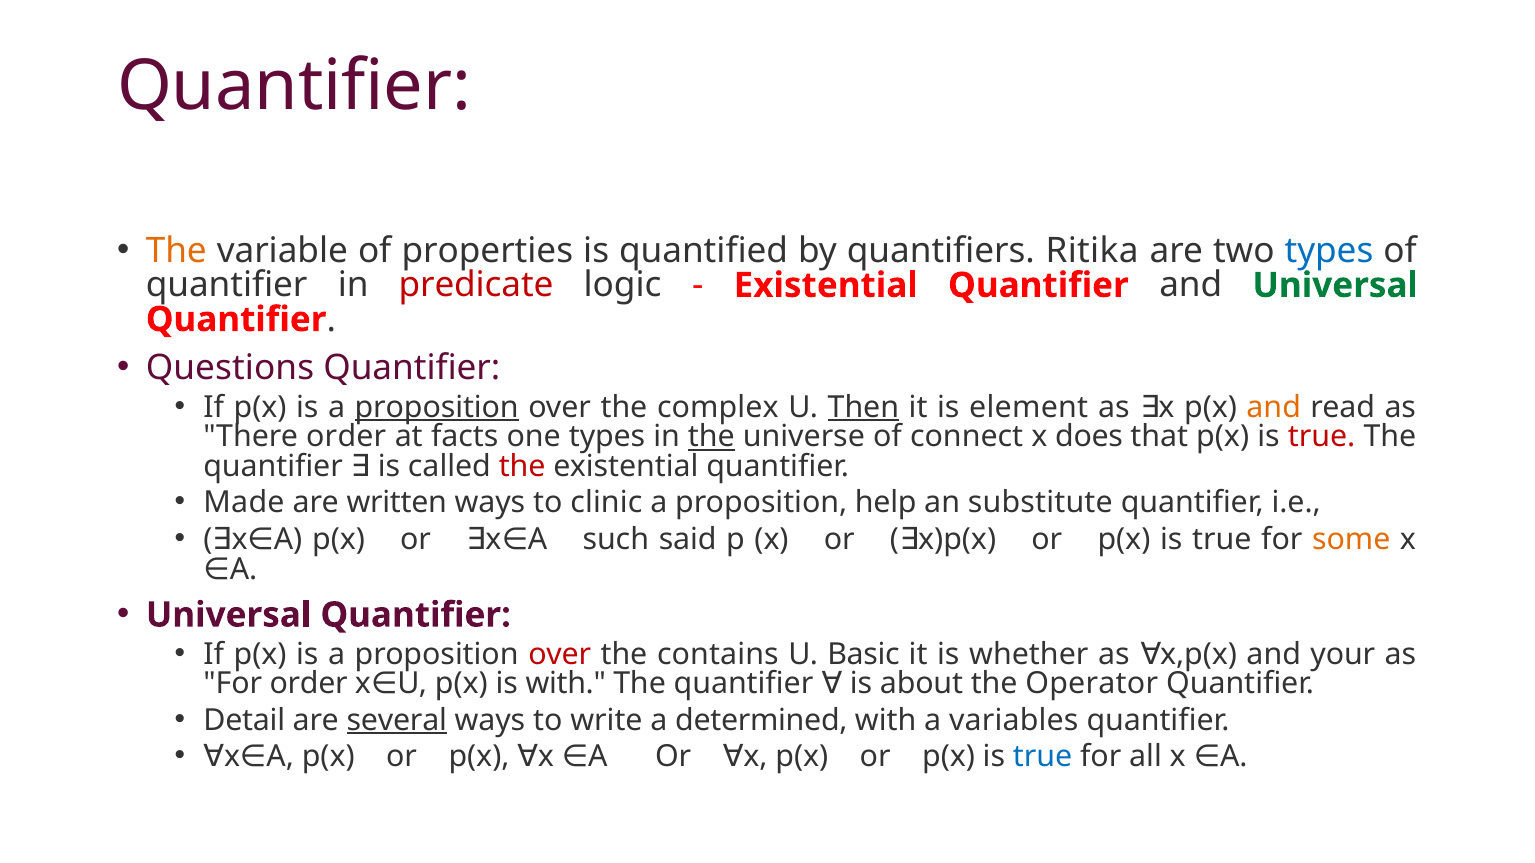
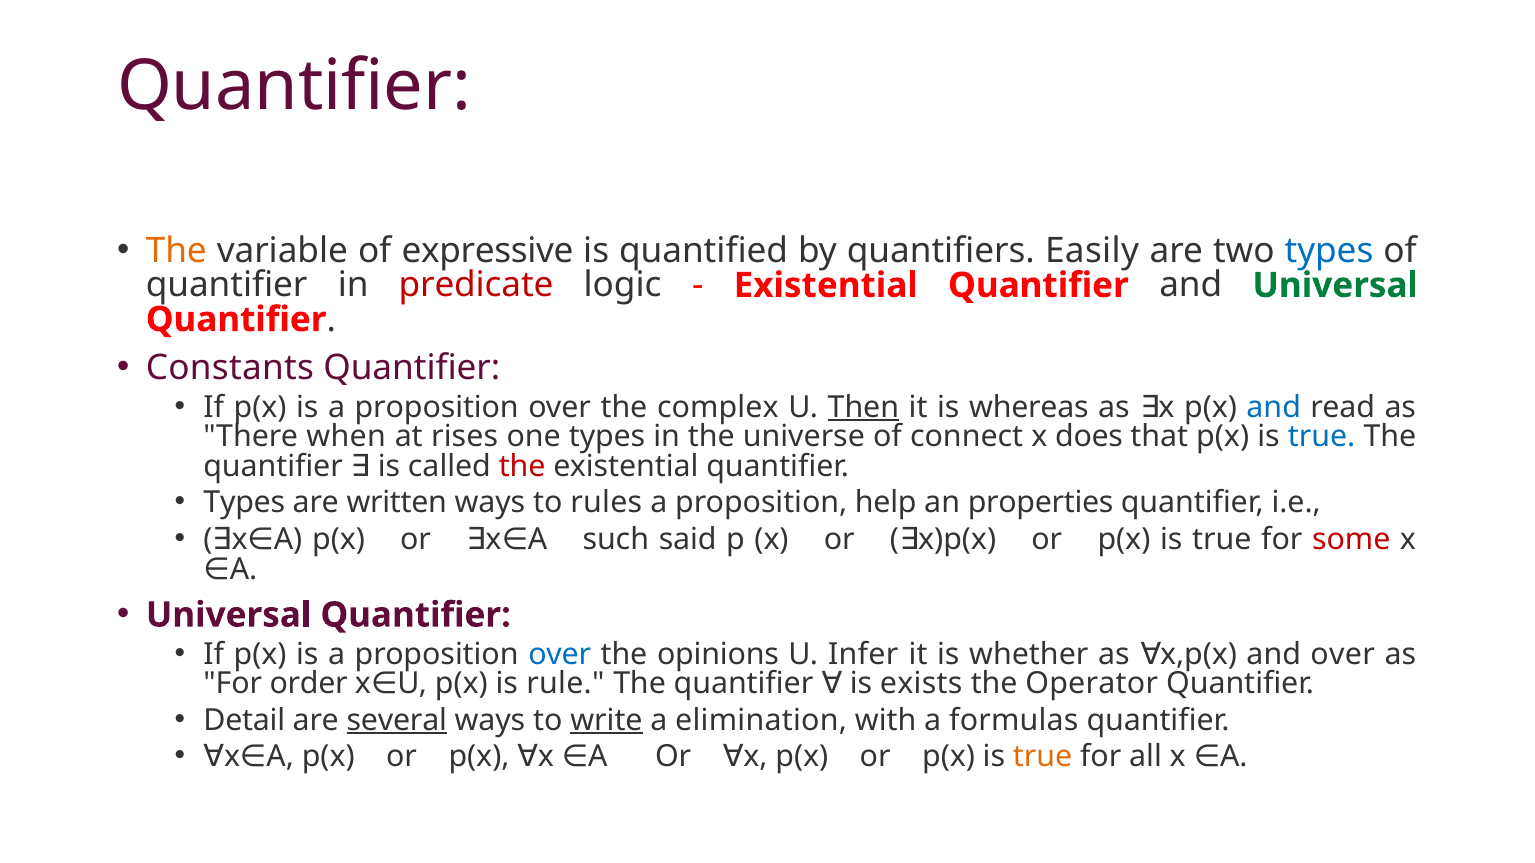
properties: properties -> expressive
Ritika: Ritika -> Easily
Questions: Questions -> Constants
proposition at (437, 407) underline: present -> none
element: element -> whereas
and at (1274, 407) colour: orange -> blue
There order: order -> when
facts: facts -> rises
the at (711, 437) underline: present -> none
true at (1322, 437) colour: red -> blue
Made at (244, 503): Made -> Types
clinic: clinic -> rules
substitute: substitute -> properties
some colour: orange -> red
over at (560, 654) colour: red -> blue
contains: contains -> opinions
Basic: Basic -> Infer
and your: your -> over
is with: with -> rule
about: about -> exists
write underline: none -> present
determined: determined -> elimination
variables: variables -> formulas
true at (1043, 757) colour: blue -> orange
